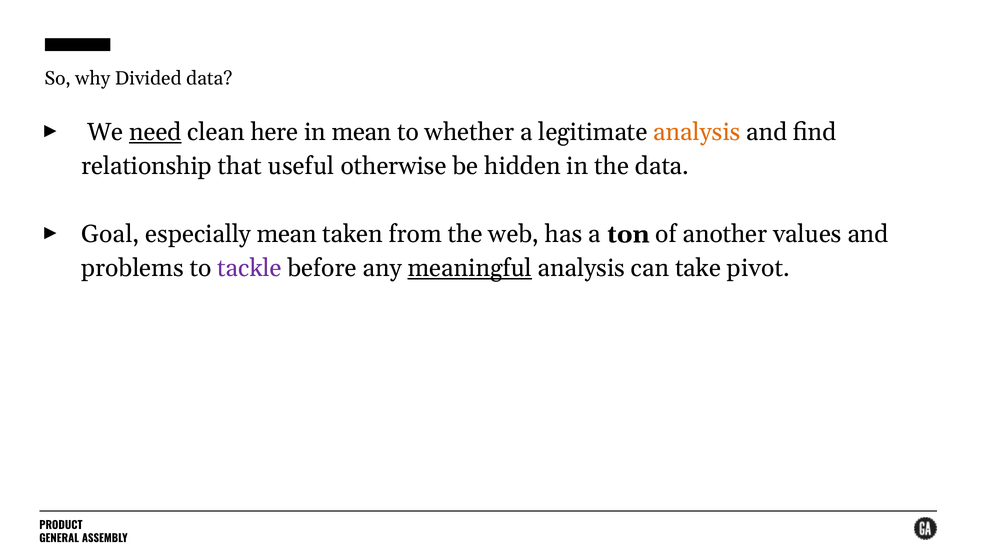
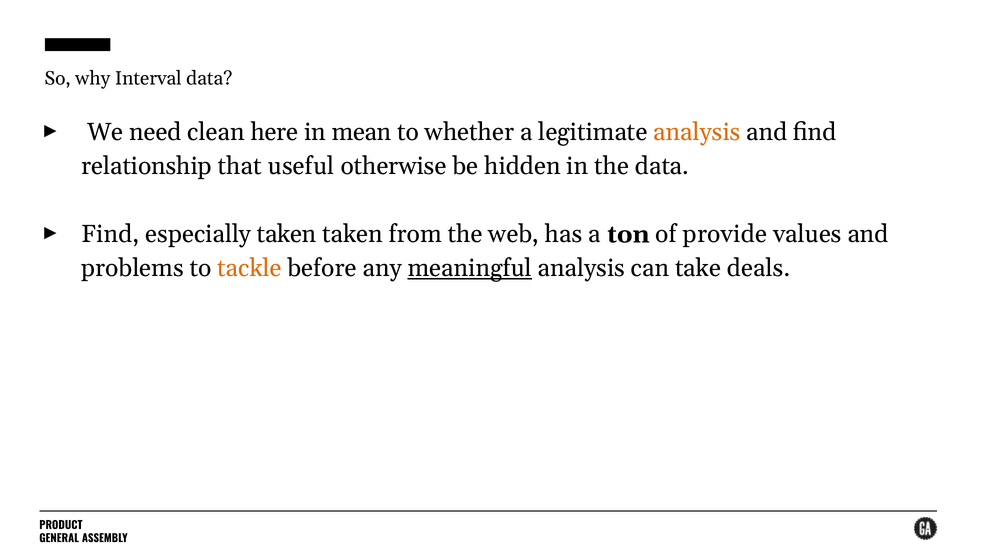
Divided: Divided -> Interval
need underline: present -> none
Goal at (110, 234): Goal -> Find
especially mean: mean -> taken
another: another -> provide
tackle colour: purple -> orange
pivot: pivot -> deals
